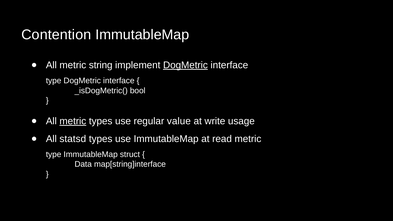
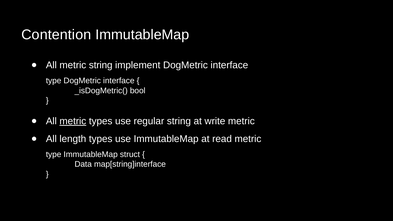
DogMetric at (185, 65) underline: present -> none
regular value: value -> string
write usage: usage -> metric
statsd: statsd -> length
